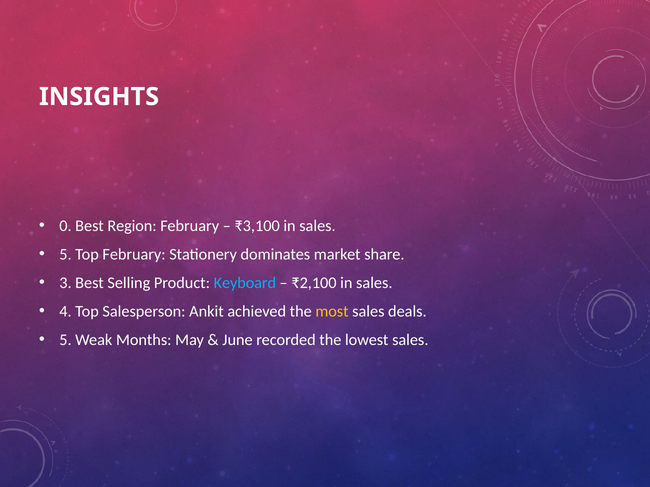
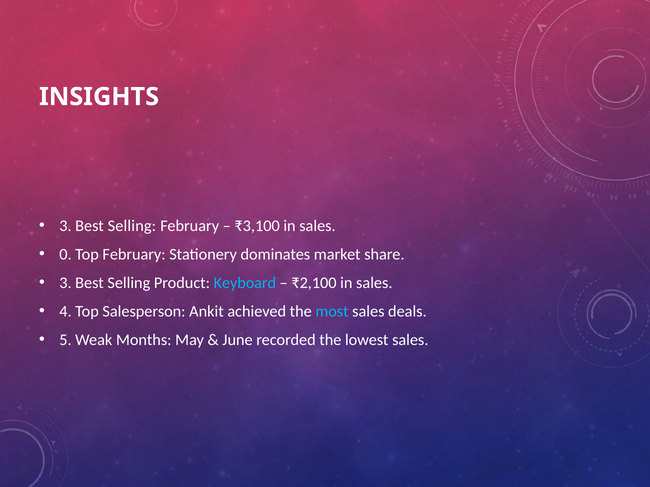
0 at (65, 226): 0 -> 3
Region at (132, 226): Region -> Selling
5 at (65, 255): 5 -> 0
most colour: yellow -> light blue
